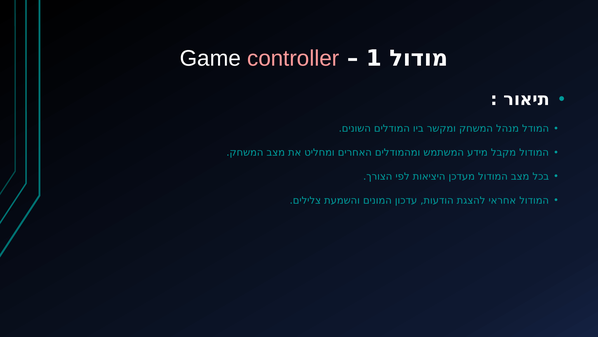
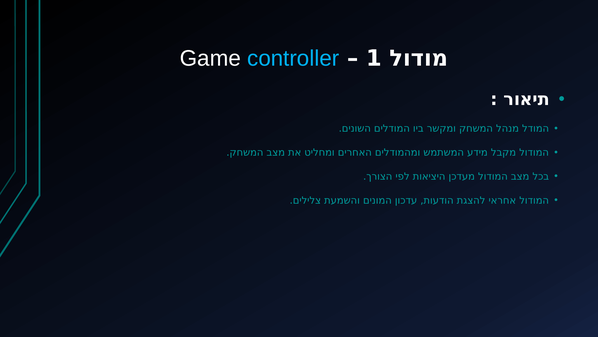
controller colour: pink -> light blue
